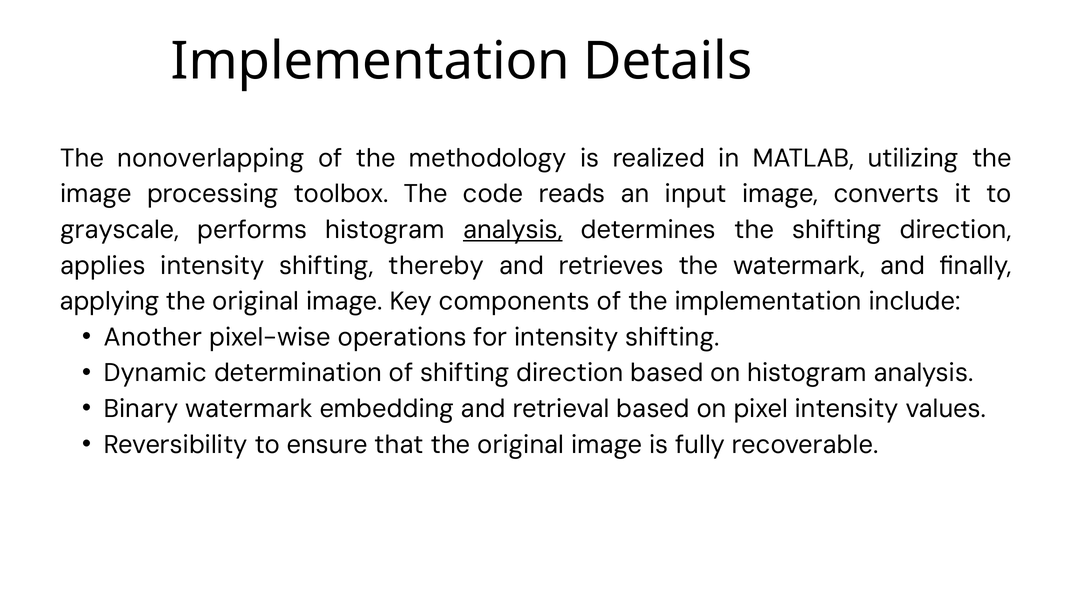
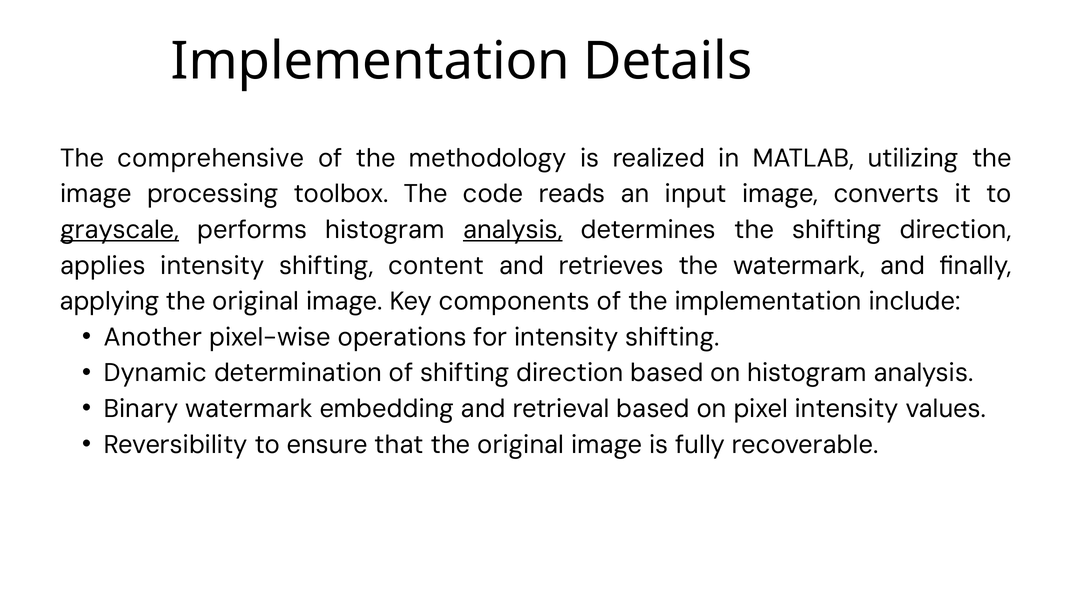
nonoverlapping: nonoverlapping -> comprehensive
grayscale underline: none -> present
thereby: thereby -> content
